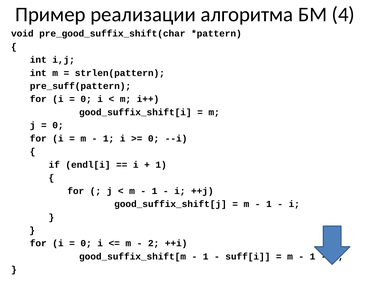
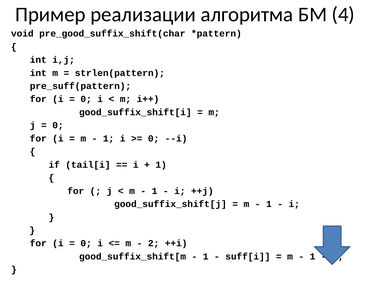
endl[i: endl[i -> tail[i
